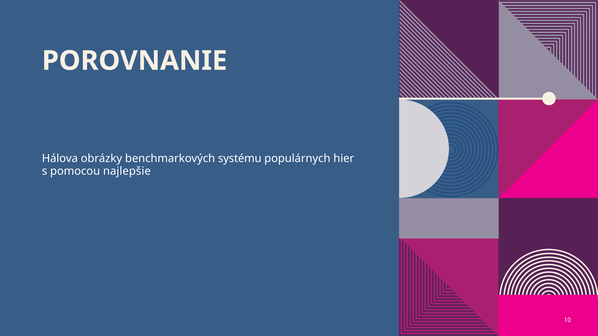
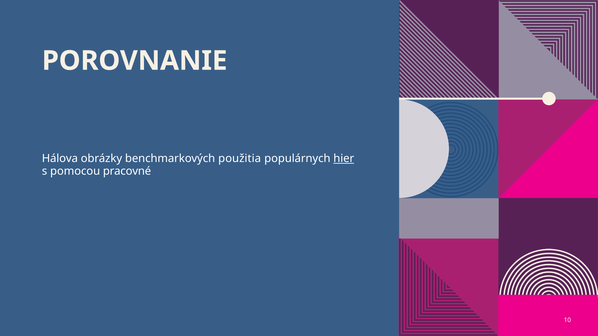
systému: systému -> použitia
hier underline: none -> present
najlepšie: najlepšie -> pracovné
